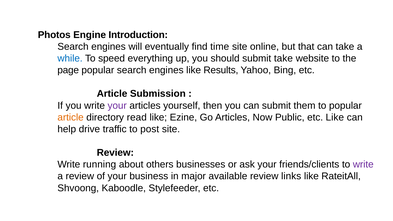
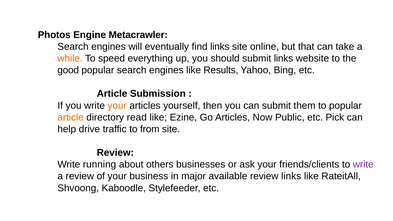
Introduction: Introduction -> Metacrawler
find time: time -> links
while colour: blue -> orange
submit take: take -> links
page: page -> good
your at (117, 106) colour: purple -> orange
etc Like: Like -> Pick
post: post -> from
